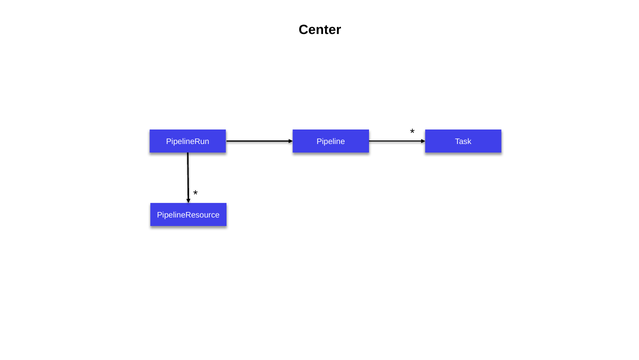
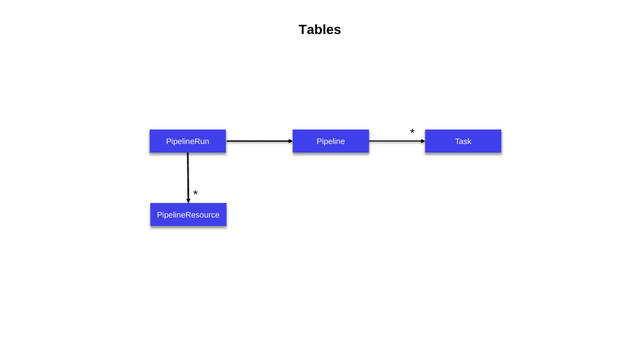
Center: Center -> Tables
